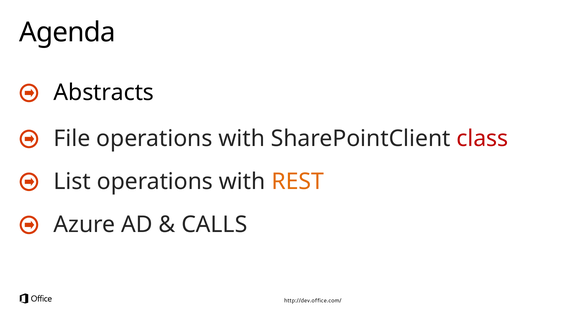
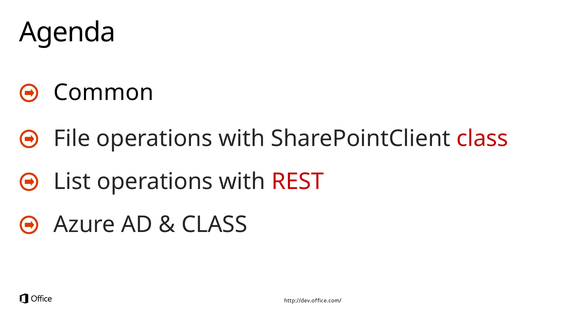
Abstracts: Abstracts -> Common
REST colour: orange -> red
CALLS at (214, 224): CALLS -> CLASS
